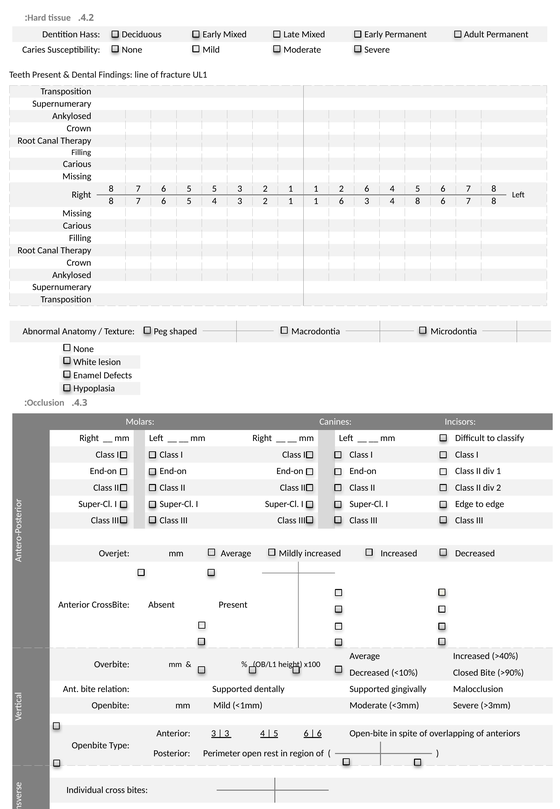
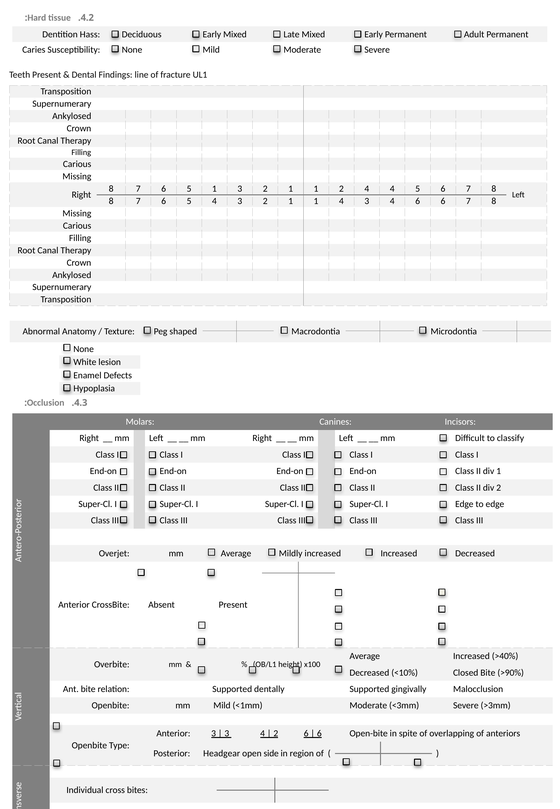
5 5: 5 -> 1
2 6: 6 -> 4
1 6: 6 -> 4
4 8: 8 -> 6
5 at (276, 733): 5 -> 2
Perimeter: Perimeter -> Headgear
rest: rest -> side
